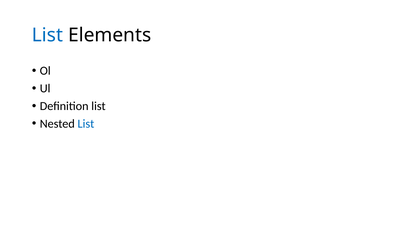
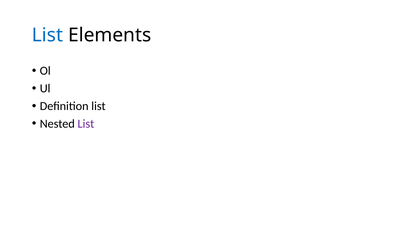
List at (86, 124) colour: blue -> purple
